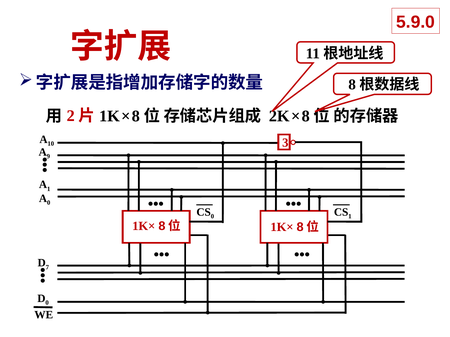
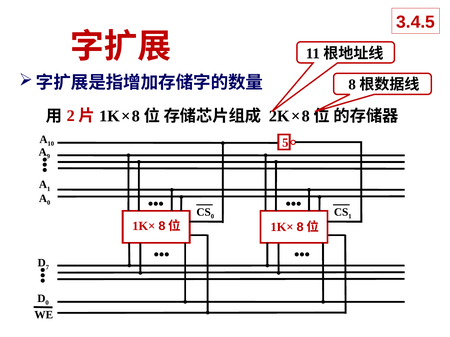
5.9.0: 5.9.0 -> 3.4.5
3: 3 -> 5
